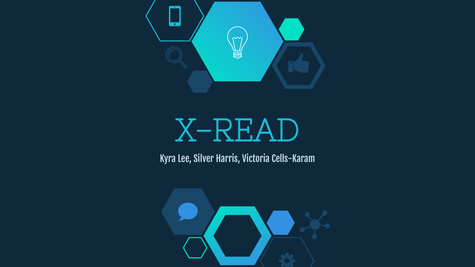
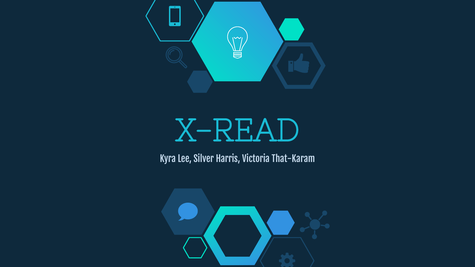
Cells-Karam: Cells-Karam -> That-Karam
